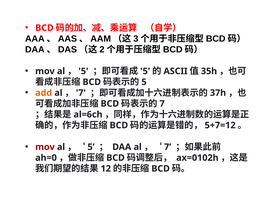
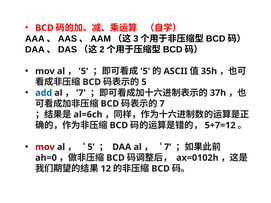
add colour: orange -> blue
